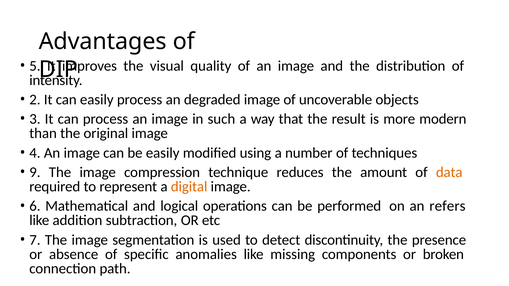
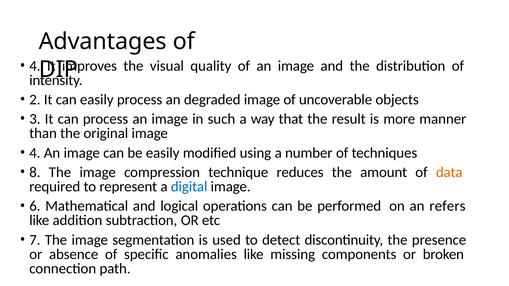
5 at (35, 66): 5 -> 4
modern: modern -> manner
9: 9 -> 8
digital colour: orange -> blue
